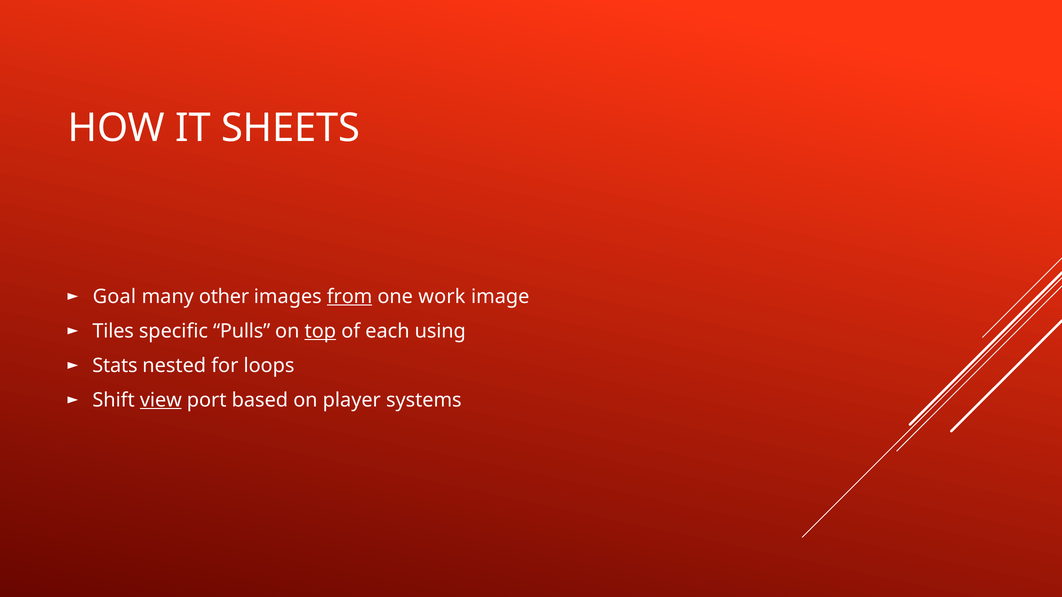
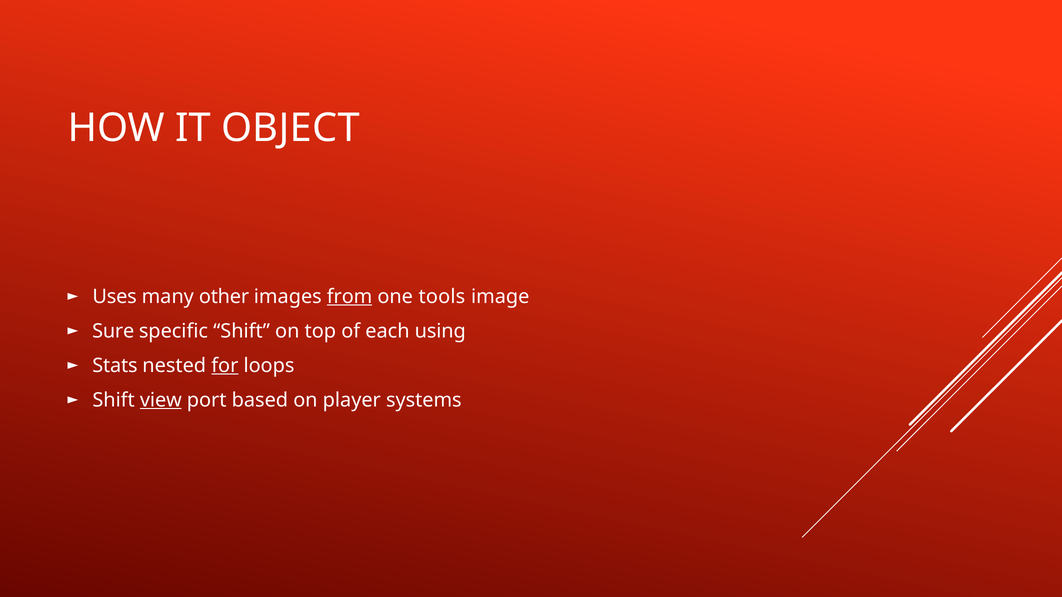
SHEETS: SHEETS -> OBJECT
Goal: Goal -> Uses
work: work -> tools
Tiles: Tiles -> Sure
specific Pulls: Pulls -> Shift
top underline: present -> none
for underline: none -> present
